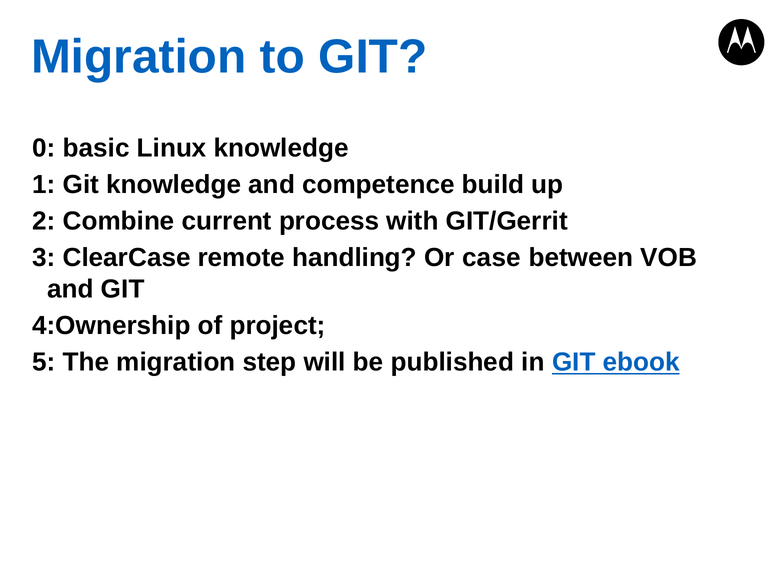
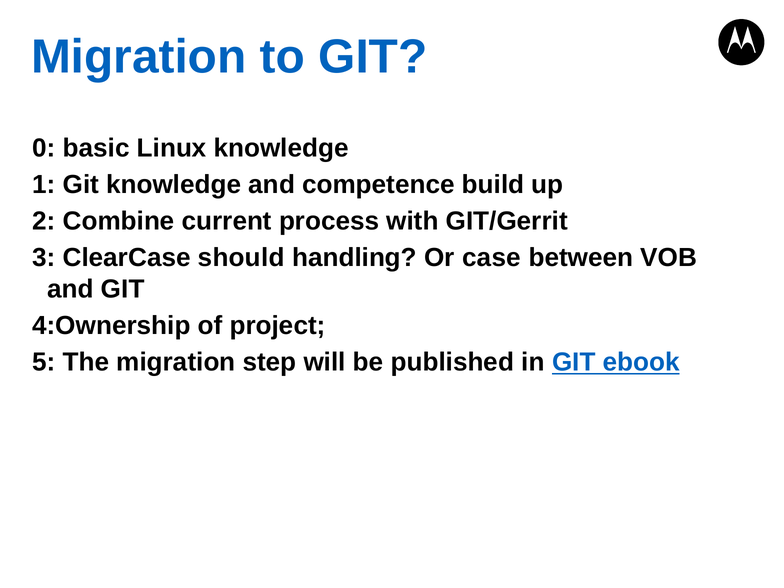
remote: remote -> should
